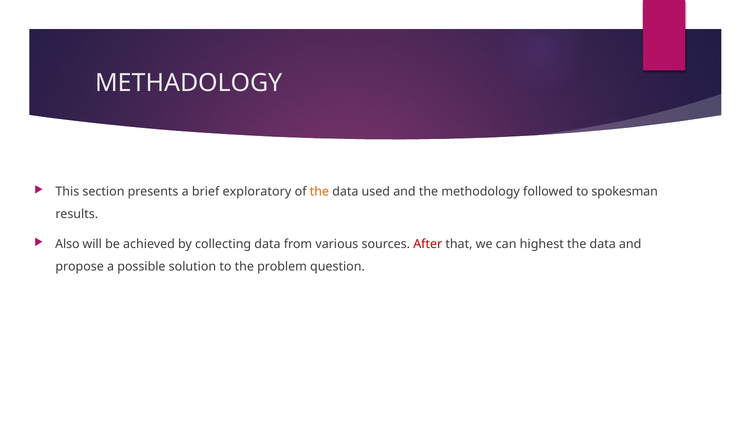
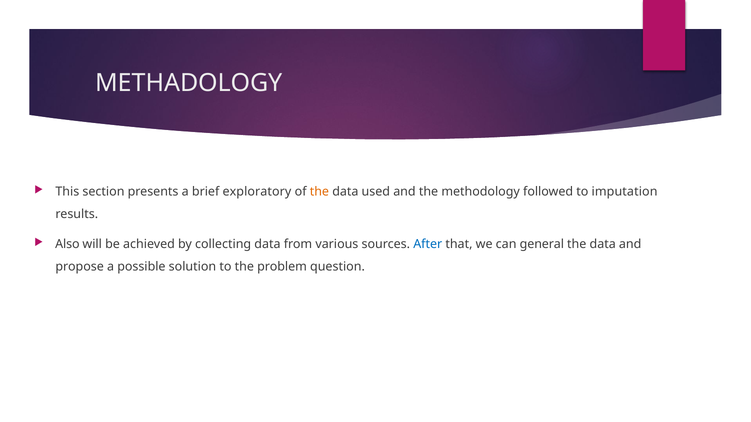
spokesman: spokesman -> imputation
After colour: red -> blue
highest: highest -> general
